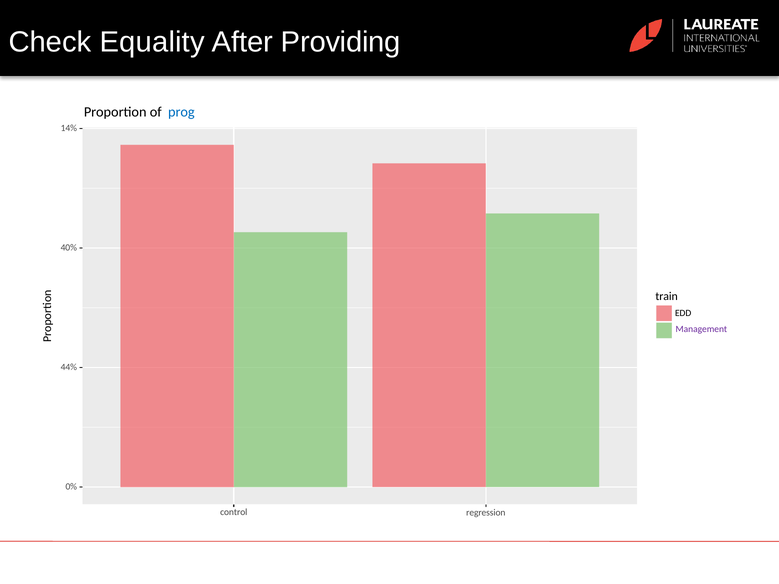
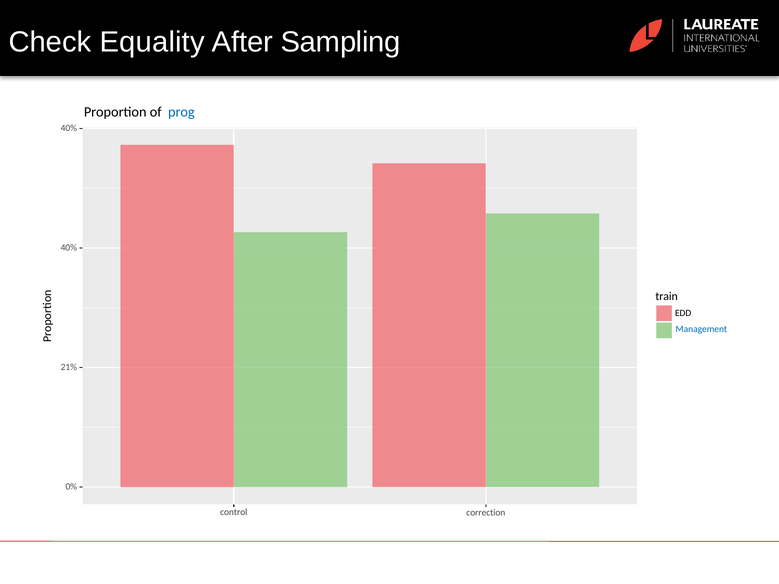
Providing: Providing -> Sampling
14% at (69, 128): 14% -> 40%
Management colour: purple -> blue
44%: 44% -> 21%
regression: regression -> correction
